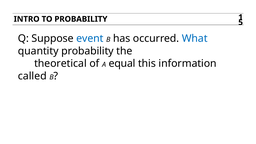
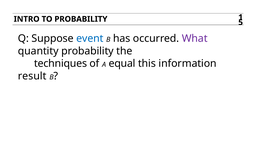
What colour: blue -> purple
theoretical: theoretical -> techniques
called: called -> result
